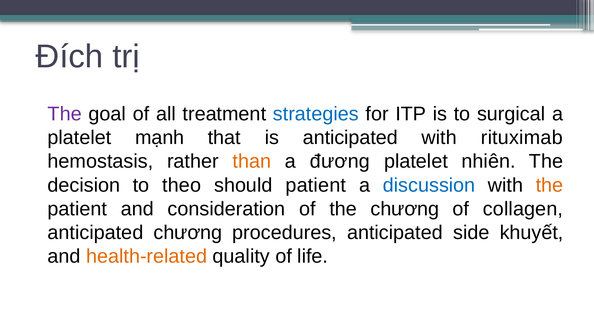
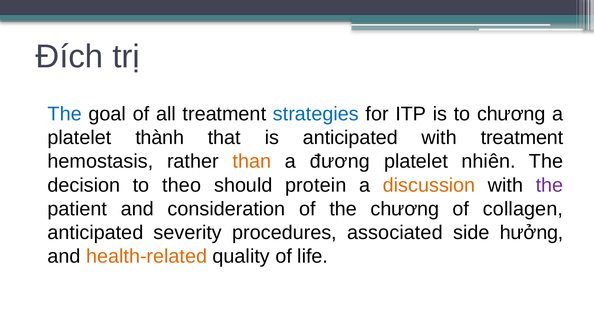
The at (65, 114) colour: purple -> blue
to surgical: surgical -> chương
mạnh: mạnh -> thành
with rituximab: rituximab -> treatment
should patient: patient -> protein
discussion colour: blue -> orange
the at (549, 185) colour: orange -> purple
anticipated chương: chương -> severity
procedures anticipated: anticipated -> associated
khuyết: khuyết -> hưởng
